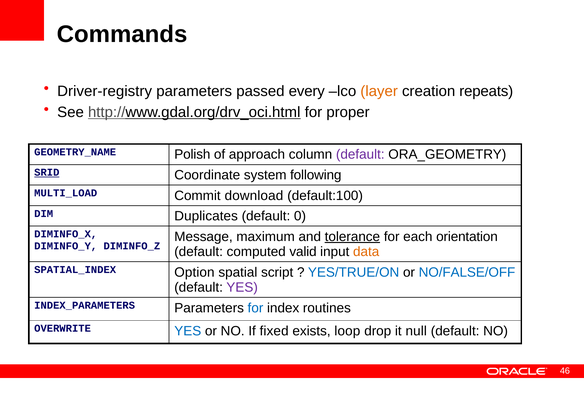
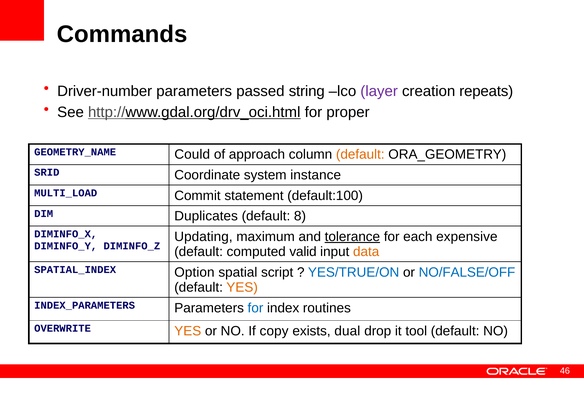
Driver-registry: Driver-registry -> Driver-number
every: every -> string
layer colour: orange -> purple
Polish: Polish -> Could
default at (360, 154) colour: purple -> orange
SRID underline: present -> none
following: following -> instance
download: download -> statement
0: 0 -> 8
Message: Message -> Updating
orientation: orientation -> expensive
YES at (242, 287) colour: purple -> orange
YES at (188, 330) colour: blue -> orange
fixed: fixed -> copy
loop: loop -> dual
null: null -> tool
